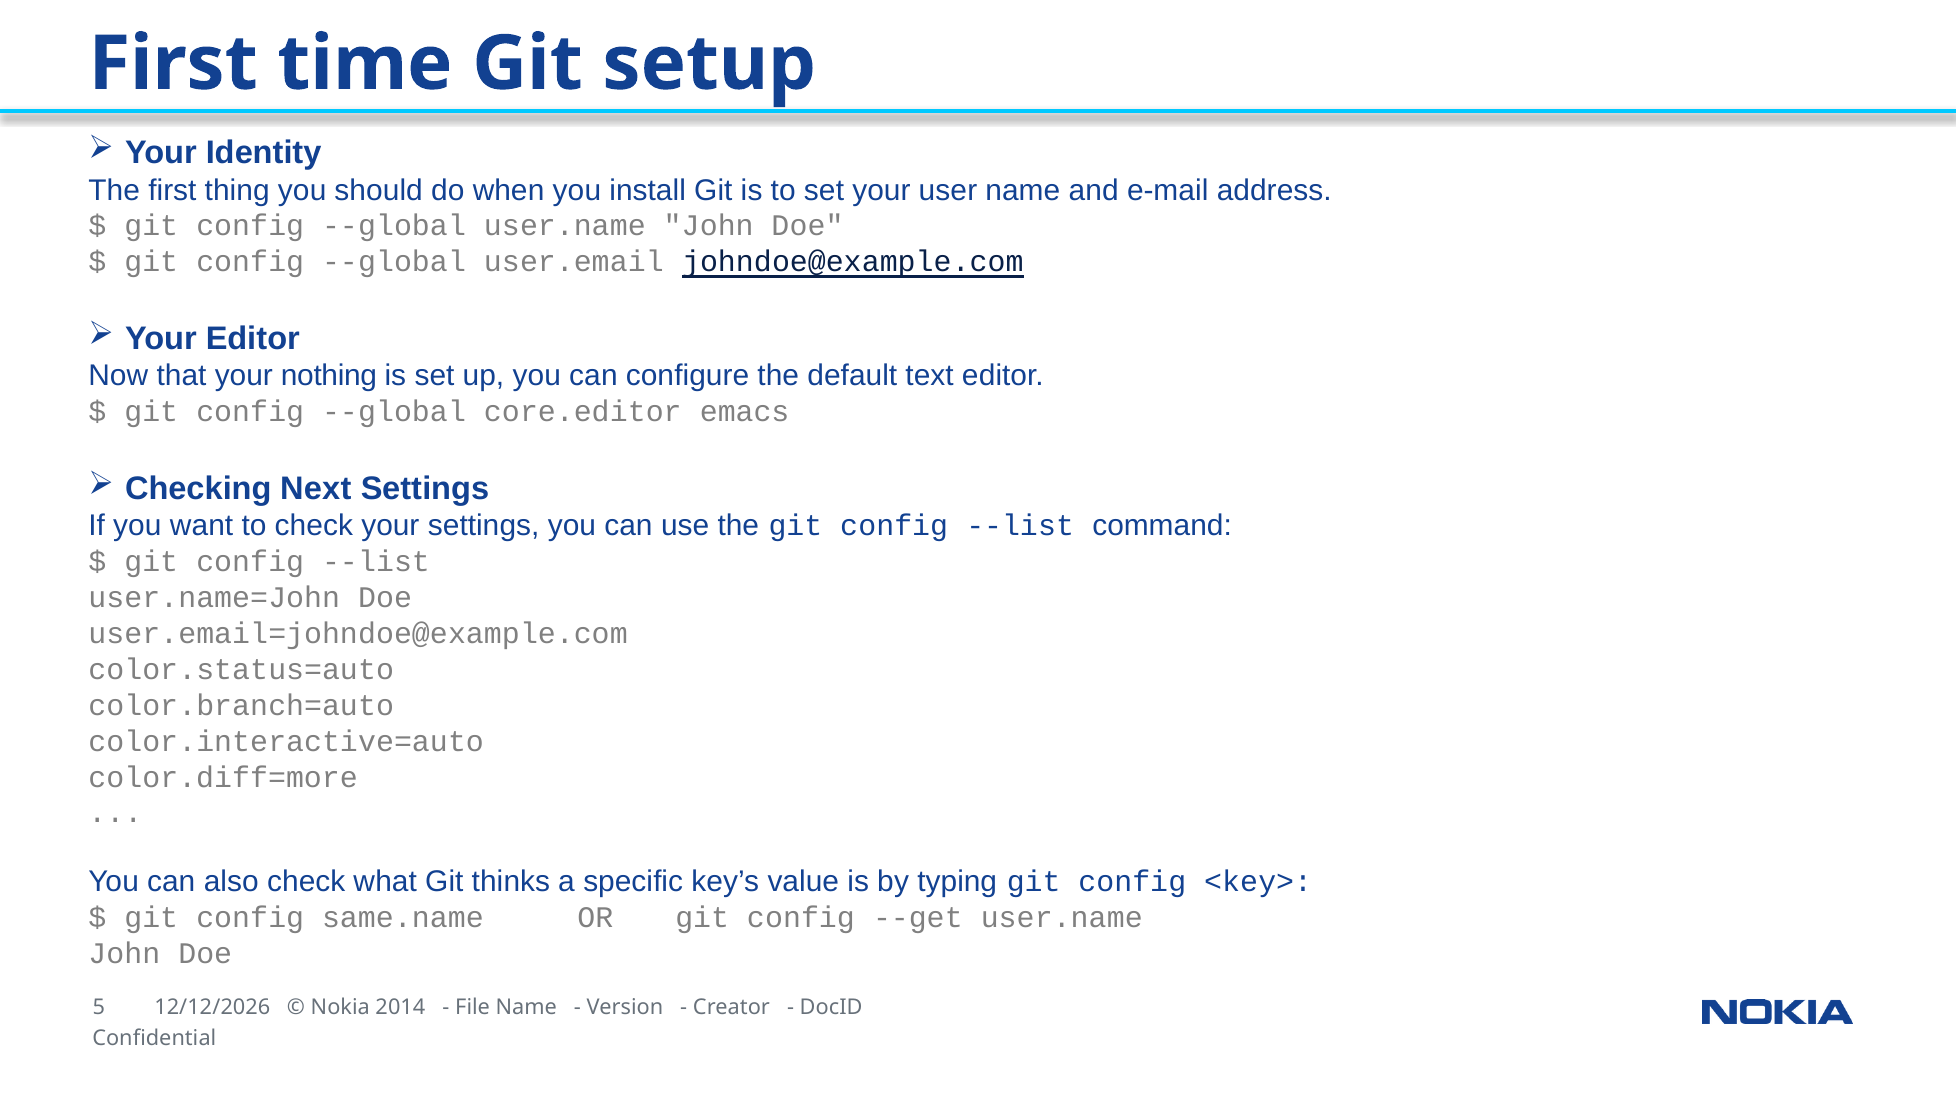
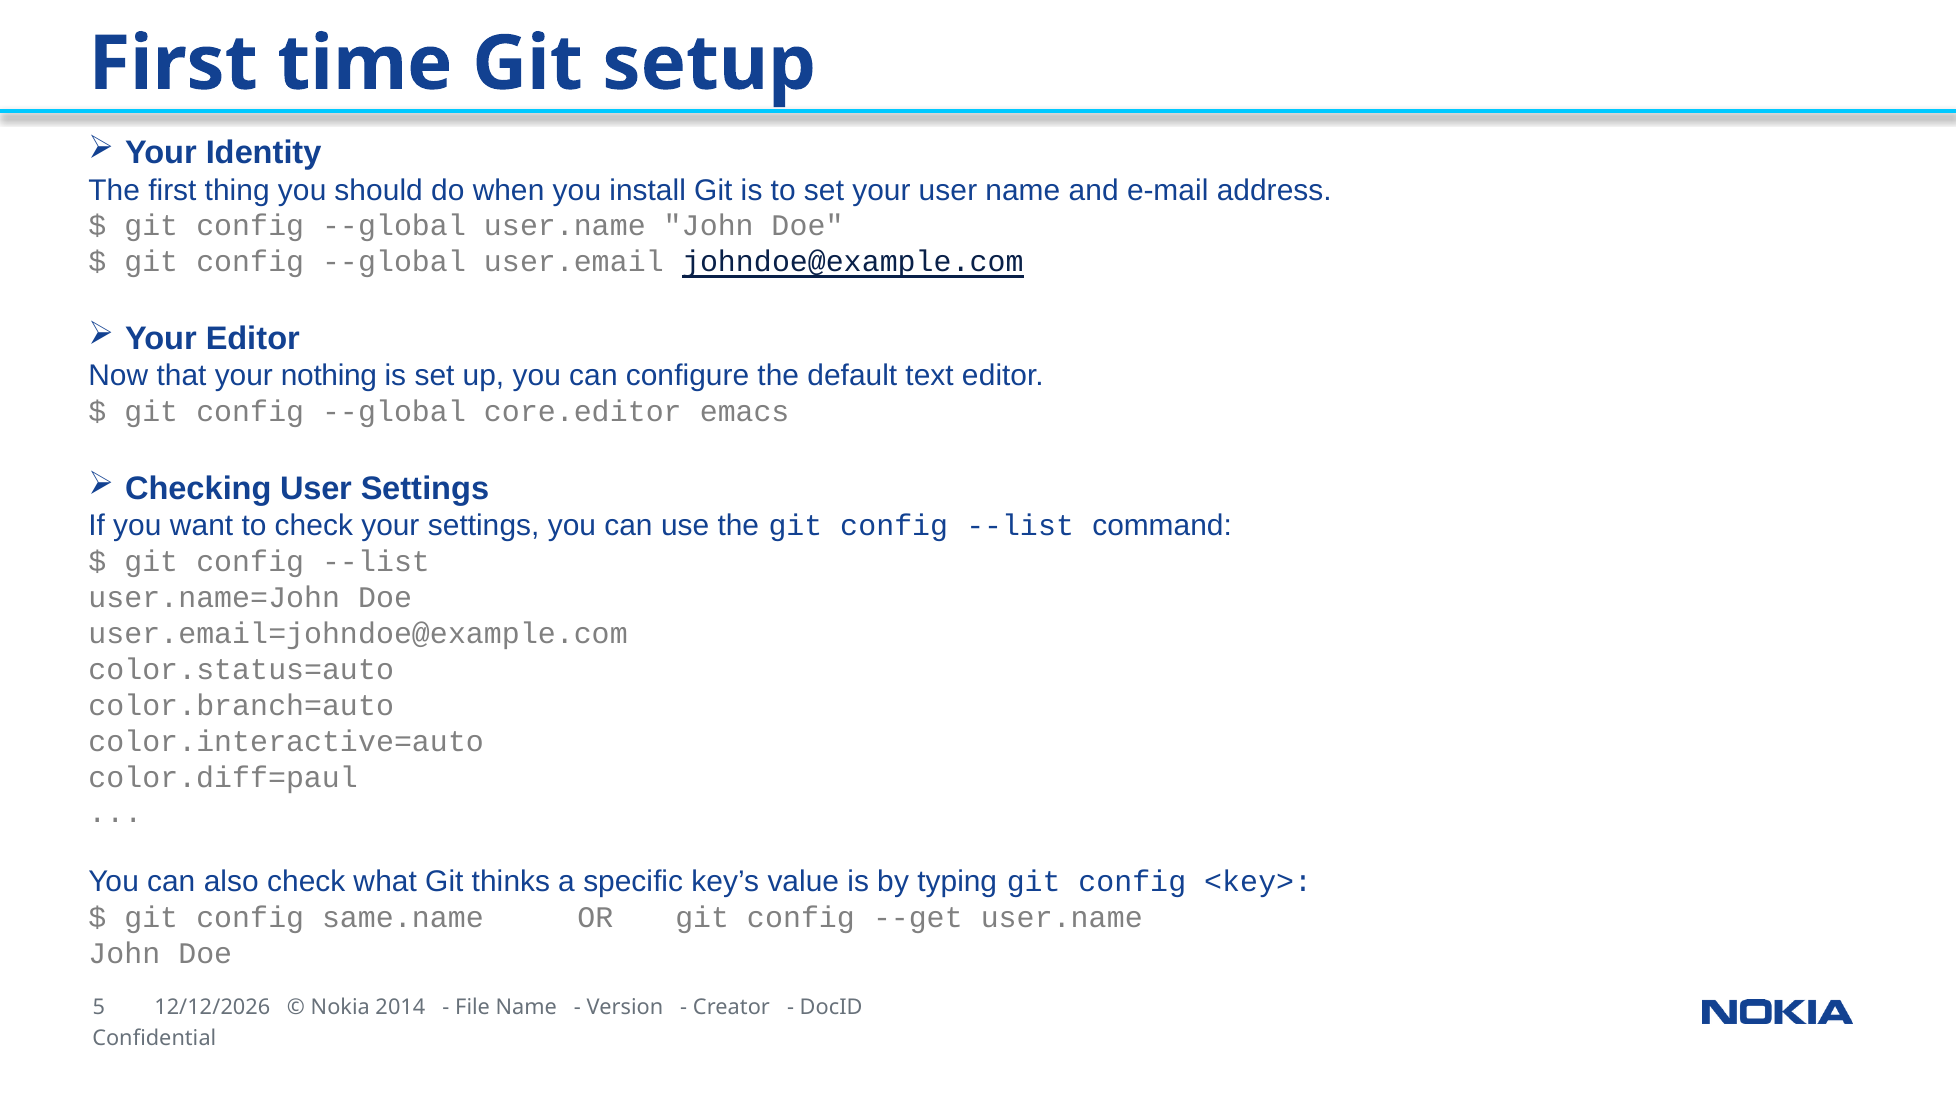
Checking Next: Next -> User
color.diff=more: color.diff=more -> color.diff=paul
